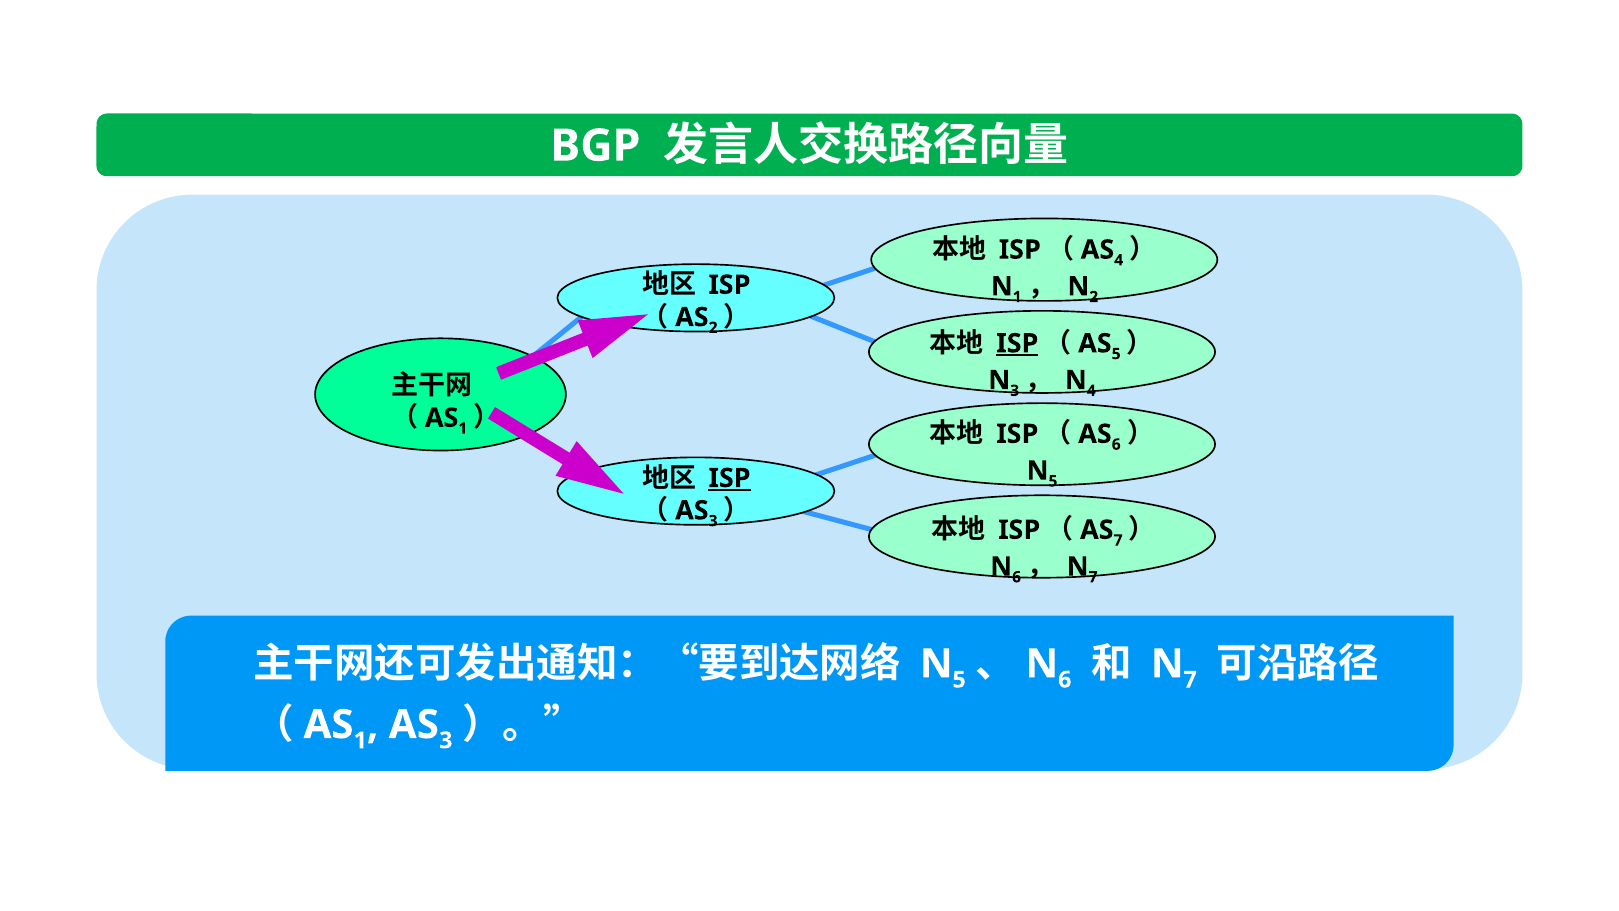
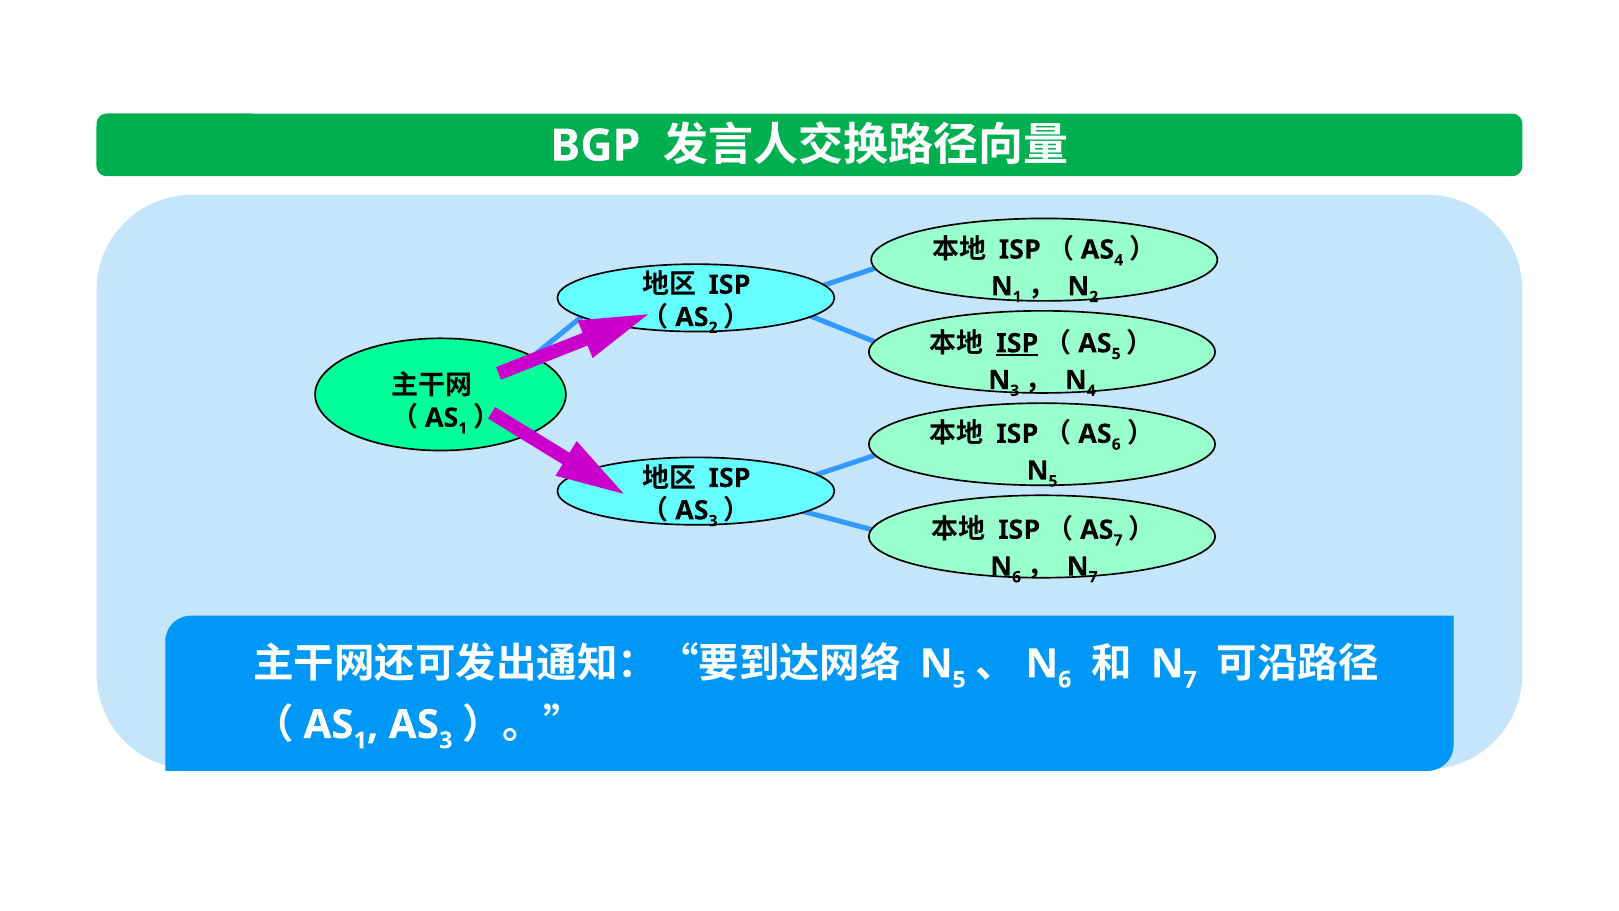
ISP at (730, 478) underline: present -> none
